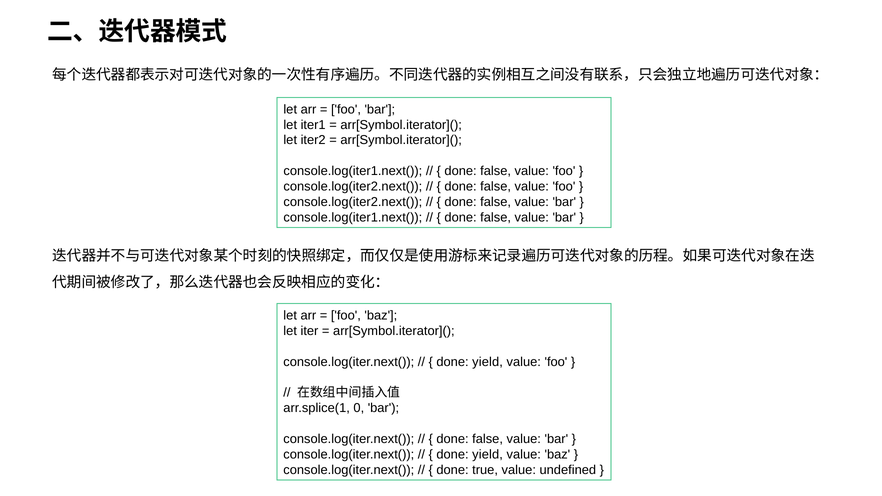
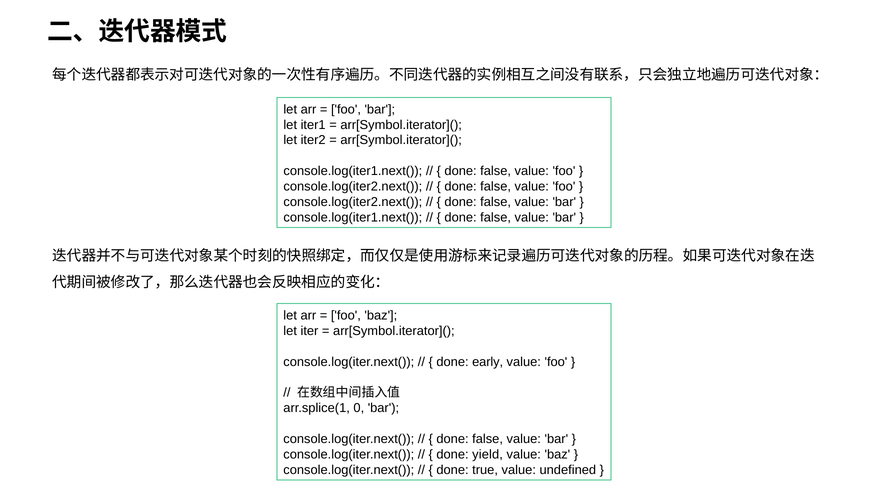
yield at (488, 362): yield -> early
